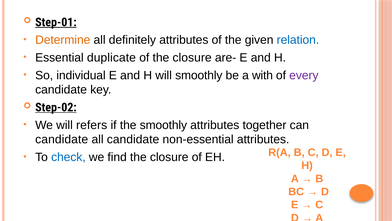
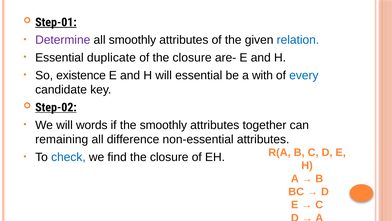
Determine colour: orange -> purple
all definitely: definitely -> smoothly
individual: individual -> existence
will smoothly: smoothly -> essential
every colour: purple -> blue
refers: refers -> words
candidate at (62, 139): candidate -> remaining
all candidate: candidate -> difference
